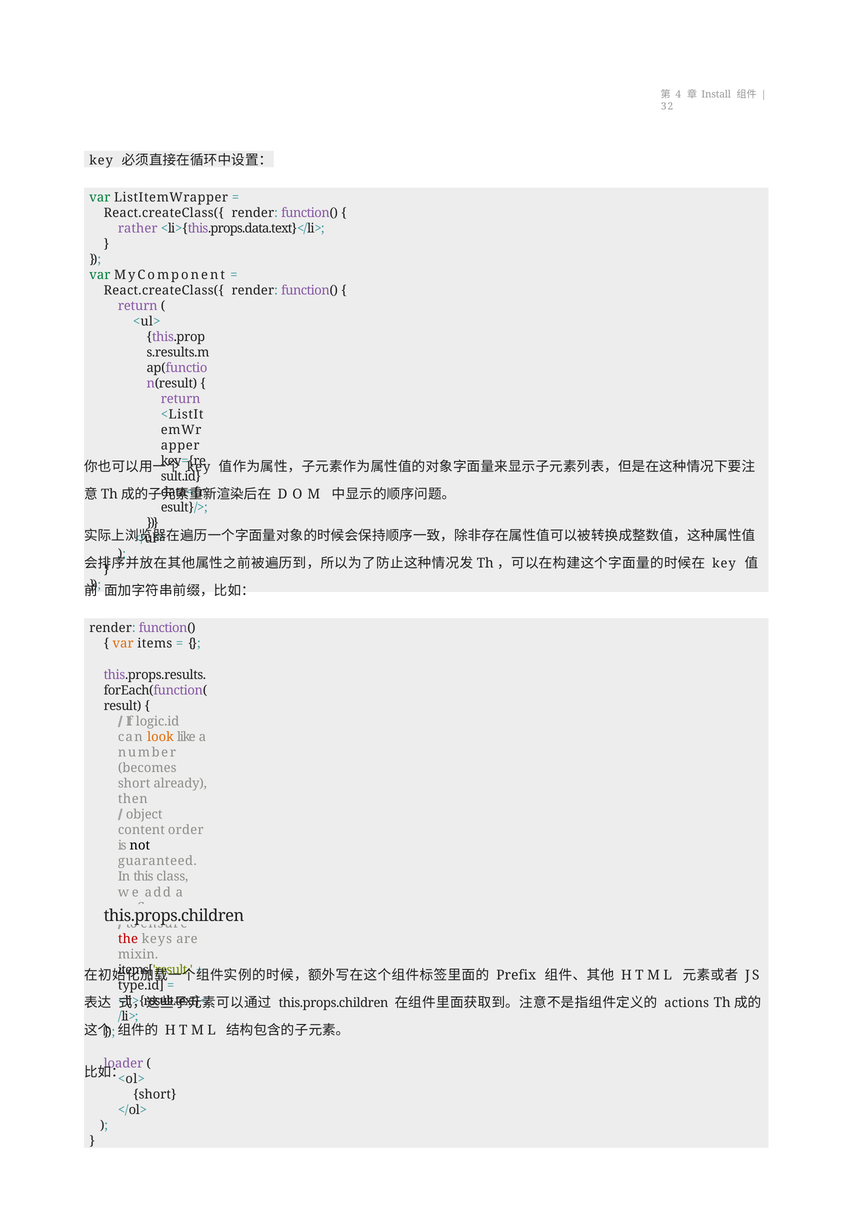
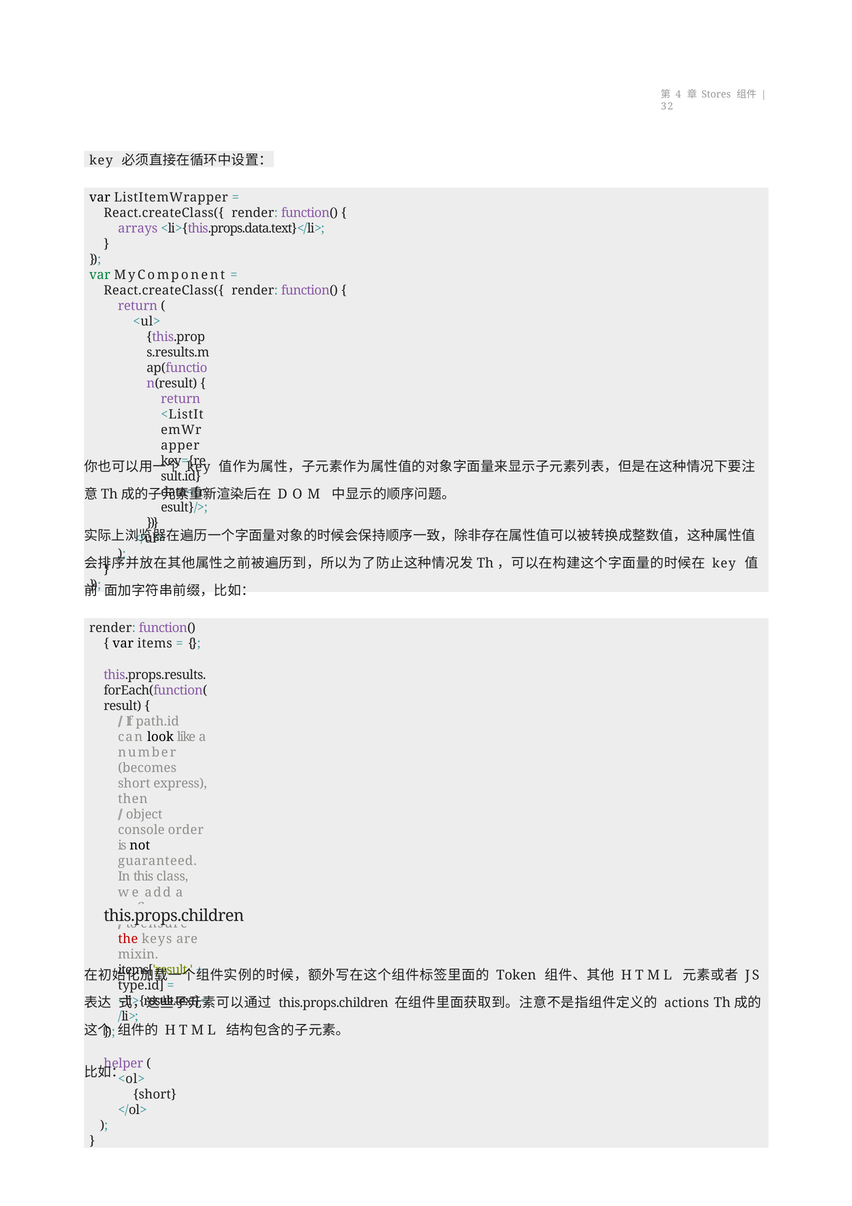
Install: Install -> Stores
var at (100, 197) colour: green -> black
rather: rather -> arrays
var at (123, 643) colour: orange -> black
logic.id: logic.id -> path.id
look colour: orange -> black
already: already -> express
content: content -> console
Prefix at (516, 975): Prefix -> Token
loader: loader -> helper
